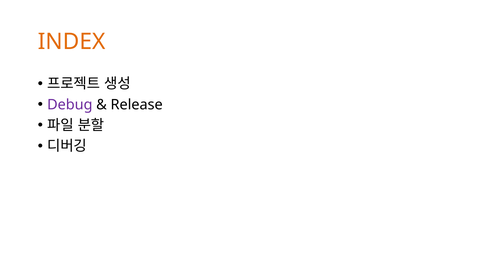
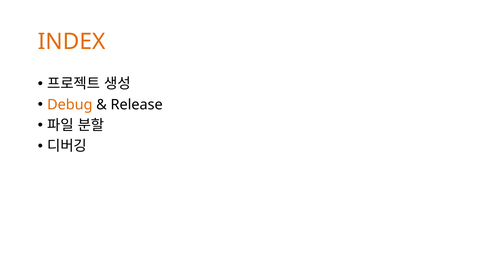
Debug colour: purple -> orange
